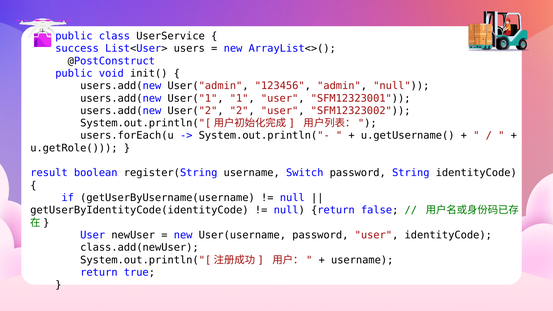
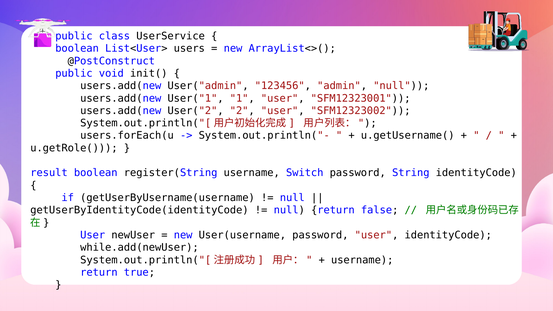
success at (77, 49): success -> boolean
class.add(newUser: class.add(newUser -> while.add(newUser
